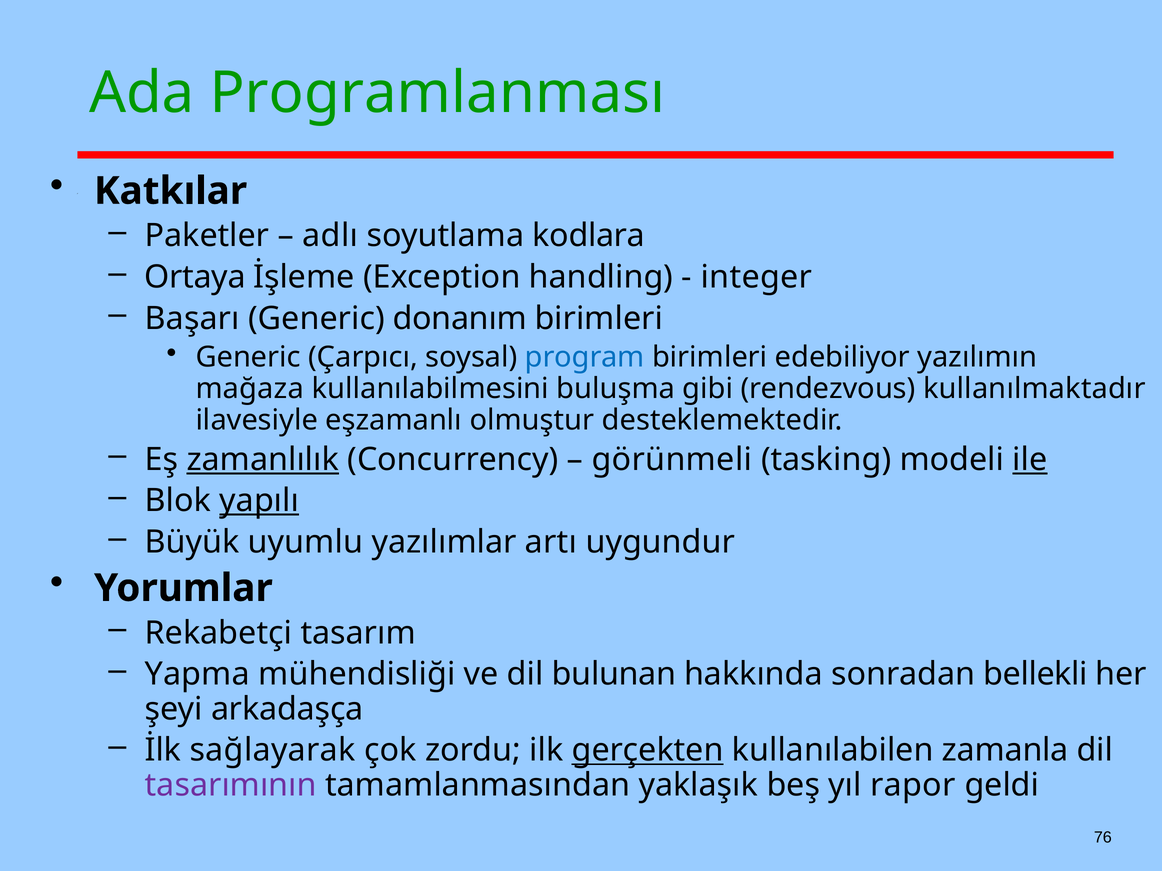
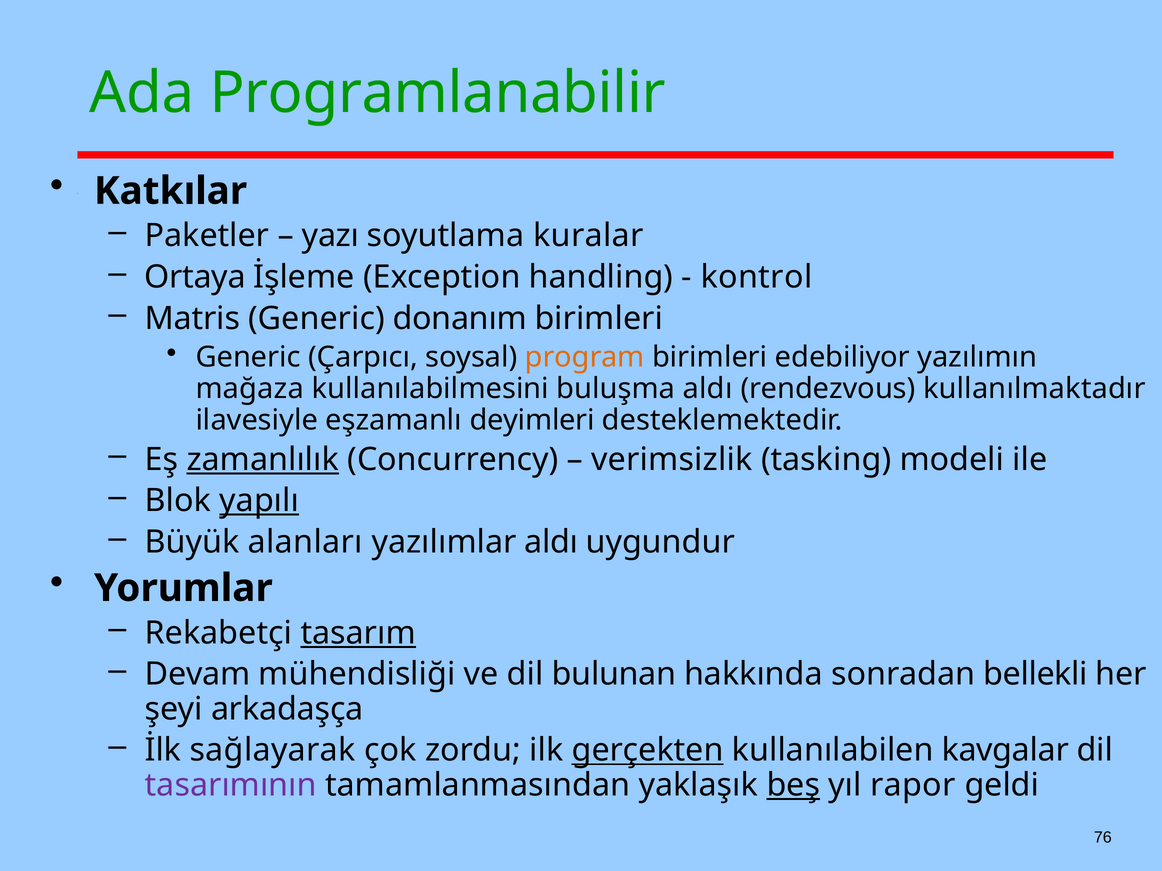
Programlanması: Programlanması -> Programlanabilir
adlı: adlı -> yazı
kodlara: kodlara -> kuralar
integer: integer -> kontrol
Başarı: Başarı -> Matris
program colour: blue -> orange
buluşma gibi: gibi -> aldı
olmuştur: olmuştur -> deyimleri
görünmeli: görünmeli -> verimsizlik
ile underline: present -> none
uyumlu: uyumlu -> alanları
yazılımlar artı: artı -> aldı
tasarım underline: none -> present
Yapma: Yapma -> Devam
zamanla: zamanla -> kavgalar
beş underline: none -> present
